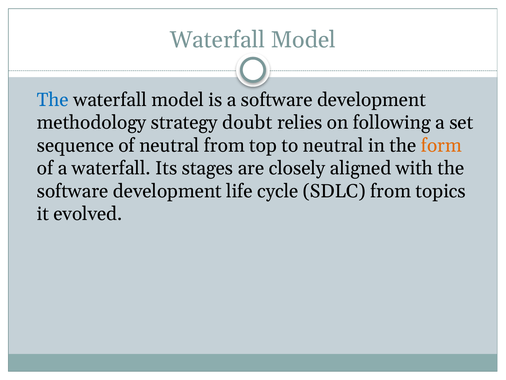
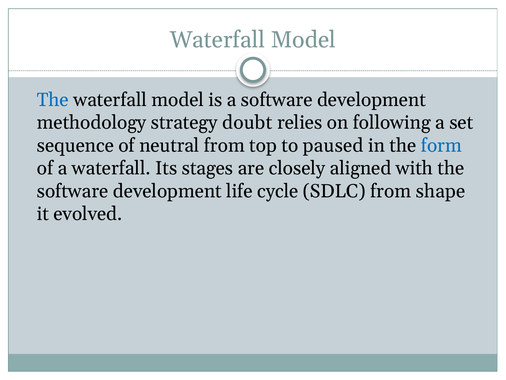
to neutral: neutral -> paused
form colour: orange -> blue
topics: topics -> shape
